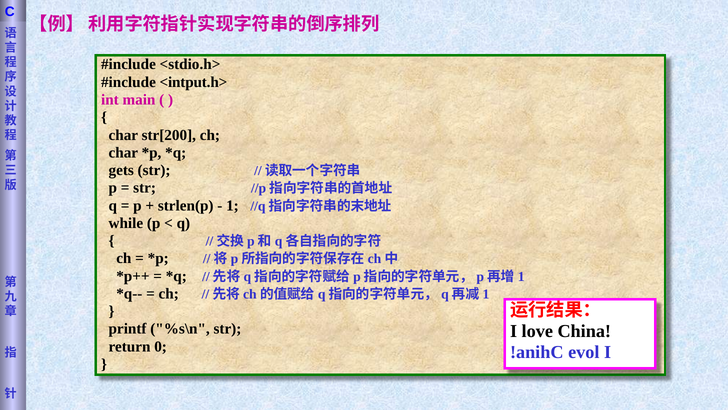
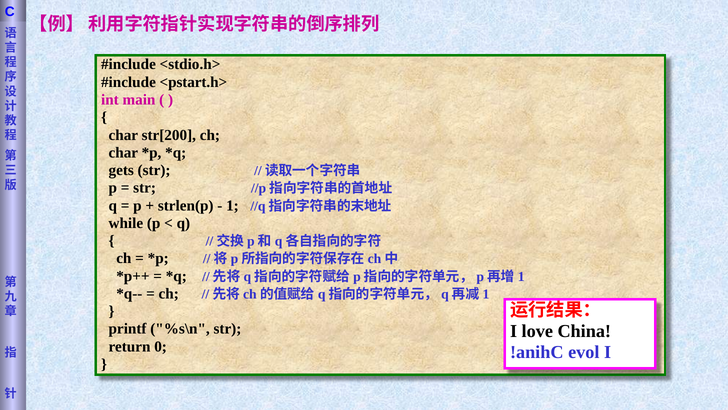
<intput.h>: <intput.h> -> <pstart.h>
